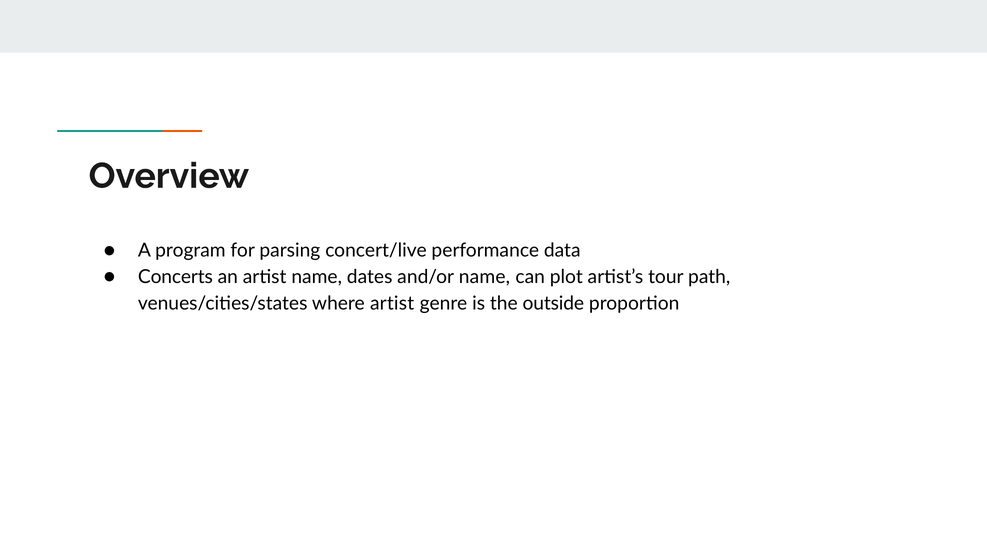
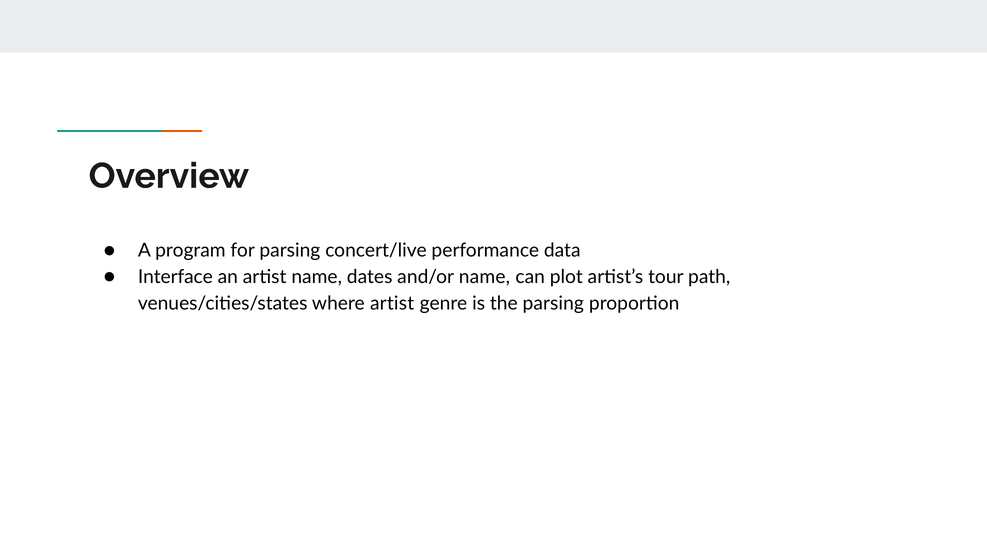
Concerts: Concerts -> Interface
the outside: outside -> parsing
